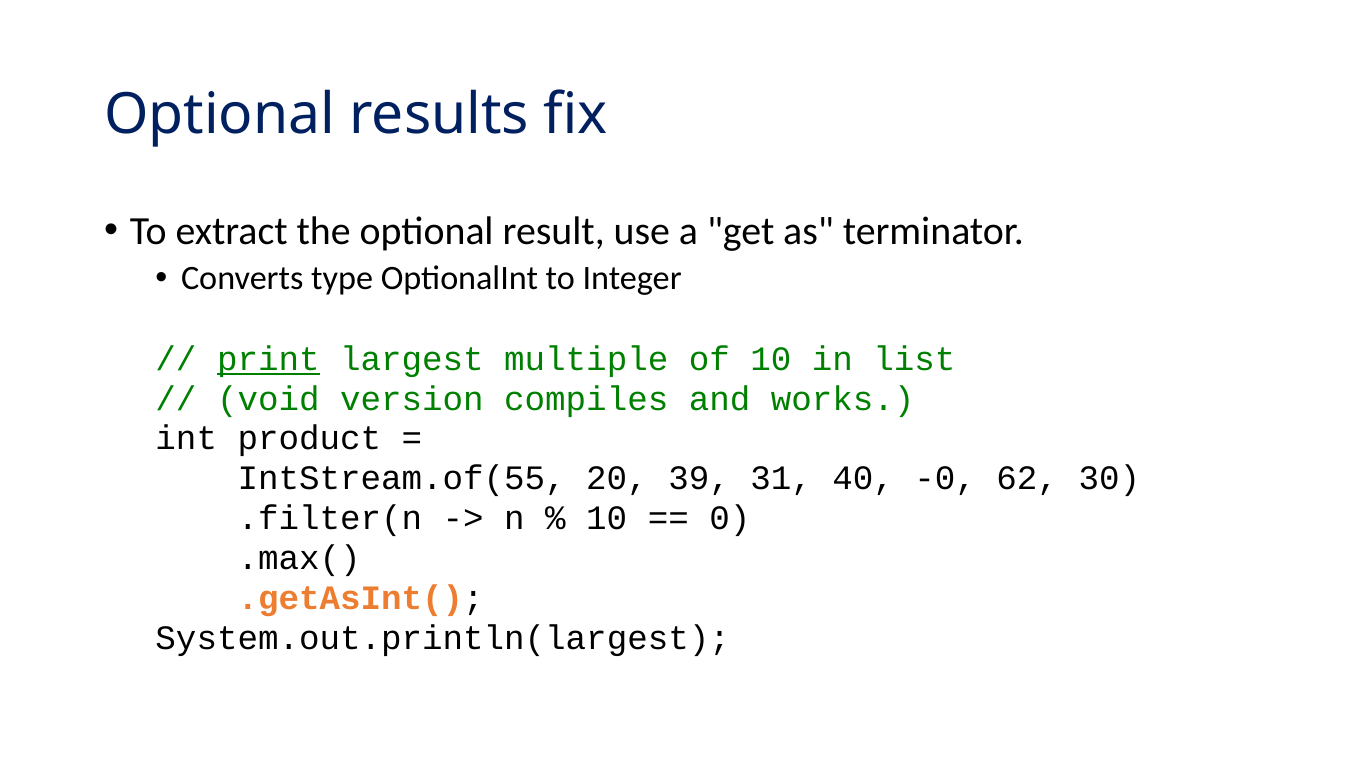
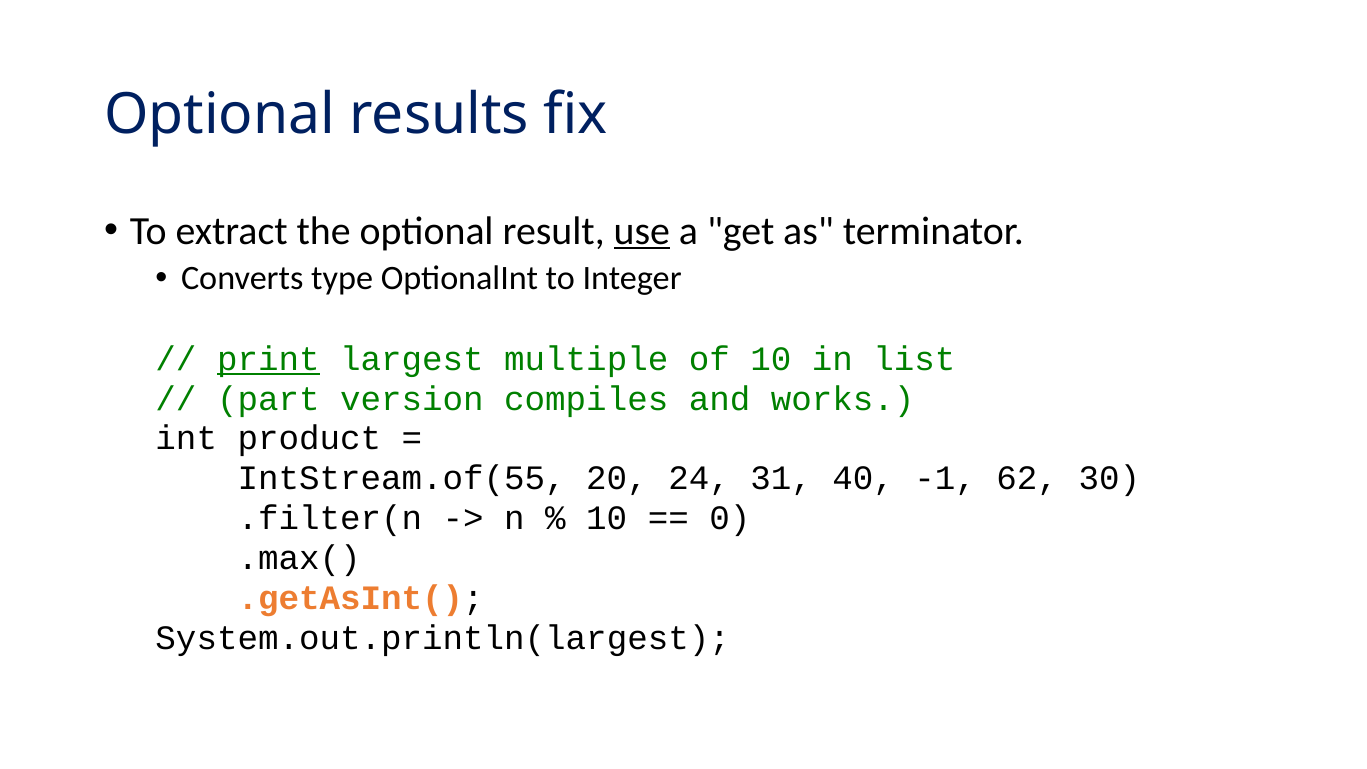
use underline: none -> present
void: void -> part
39: 39 -> 24
-0: -0 -> -1
